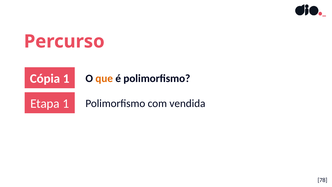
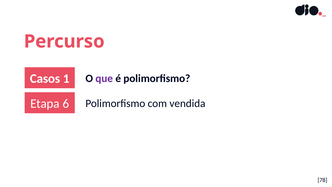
Cópia: Cópia -> Casos
que colour: orange -> purple
Etapa 1: 1 -> 6
